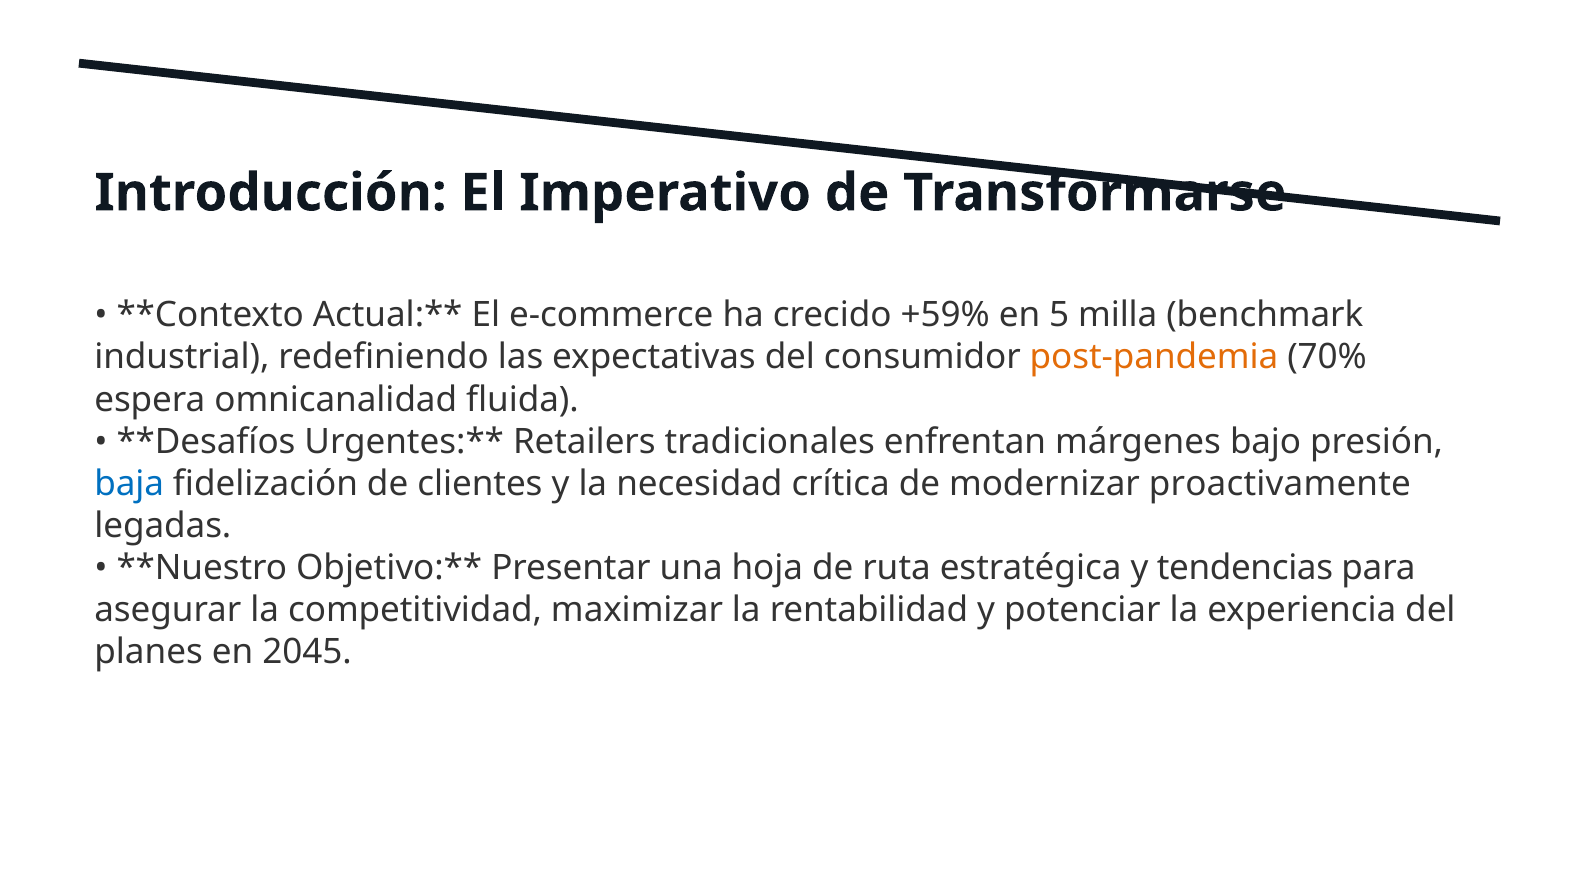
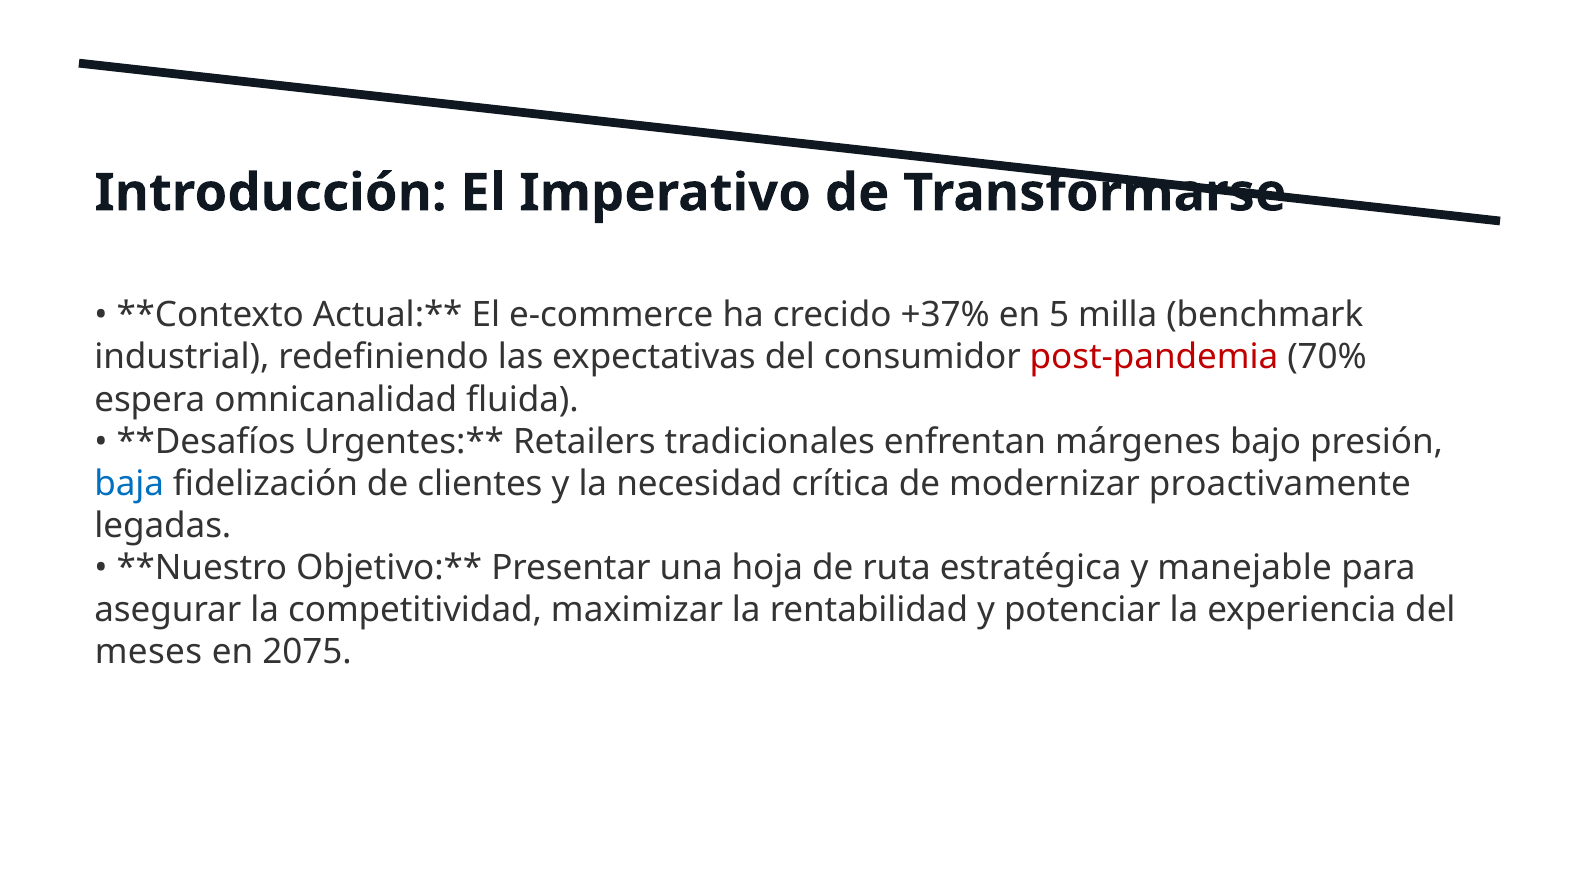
+59%: +59% -> +37%
post-pandemia colour: orange -> red
tendencias: tendencias -> manejable
planes: planes -> meses
2045: 2045 -> 2075
